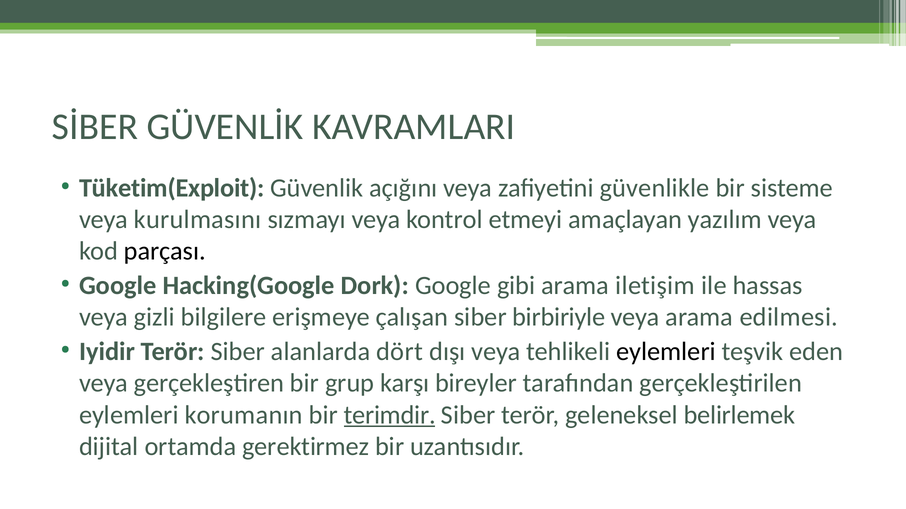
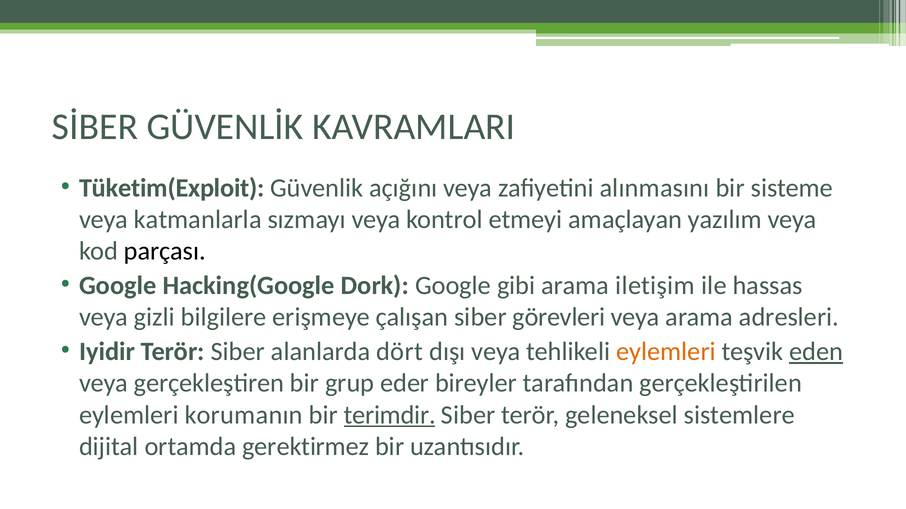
güvenlikle: güvenlikle -> alınmasını
kurulmasını: kurulmasını -> katmanlarla
birbiriyle: birbiriyle -> görevleri
edilmesi: edilmesi -> adresleri
eylemleri at (666, 352) colour: black -> orange
eden underline: none -> present
karşı: karşı -> eder
belirlemek: belirlemek -> sistemlere
